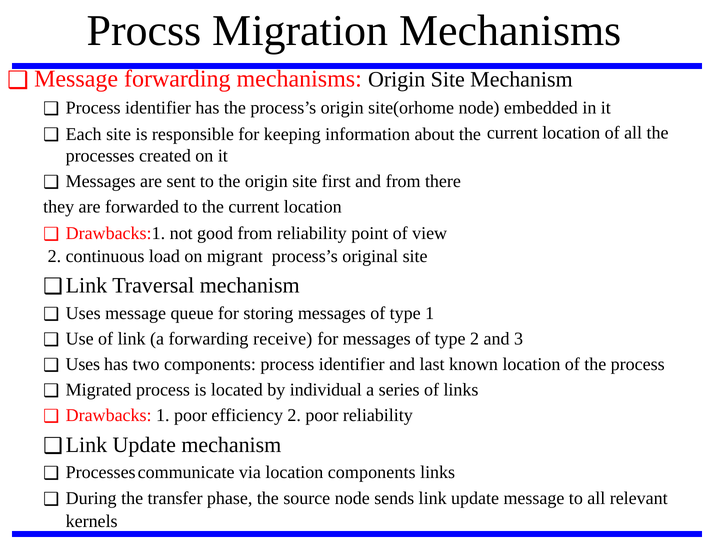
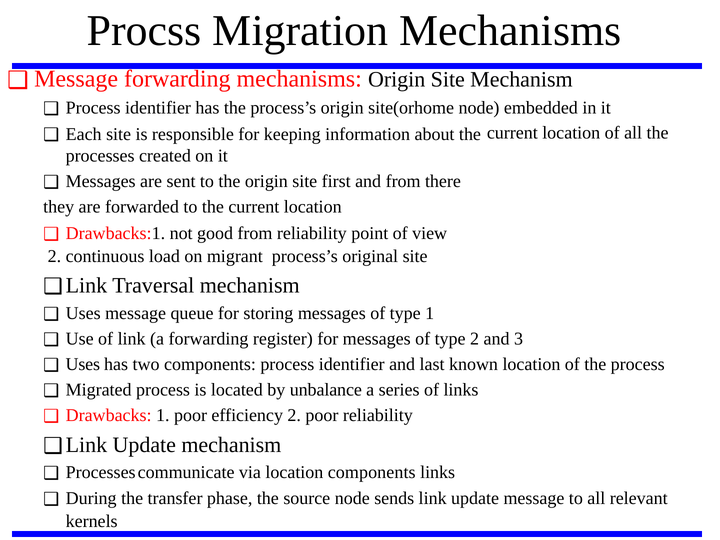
receive: receive -> register
individual: individual -> unbalance
